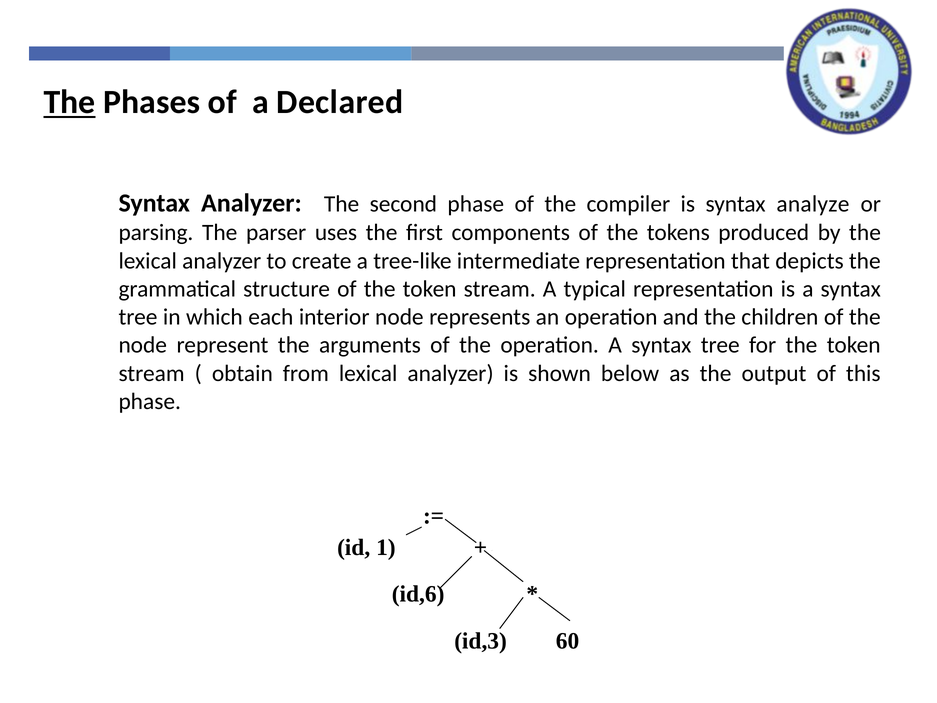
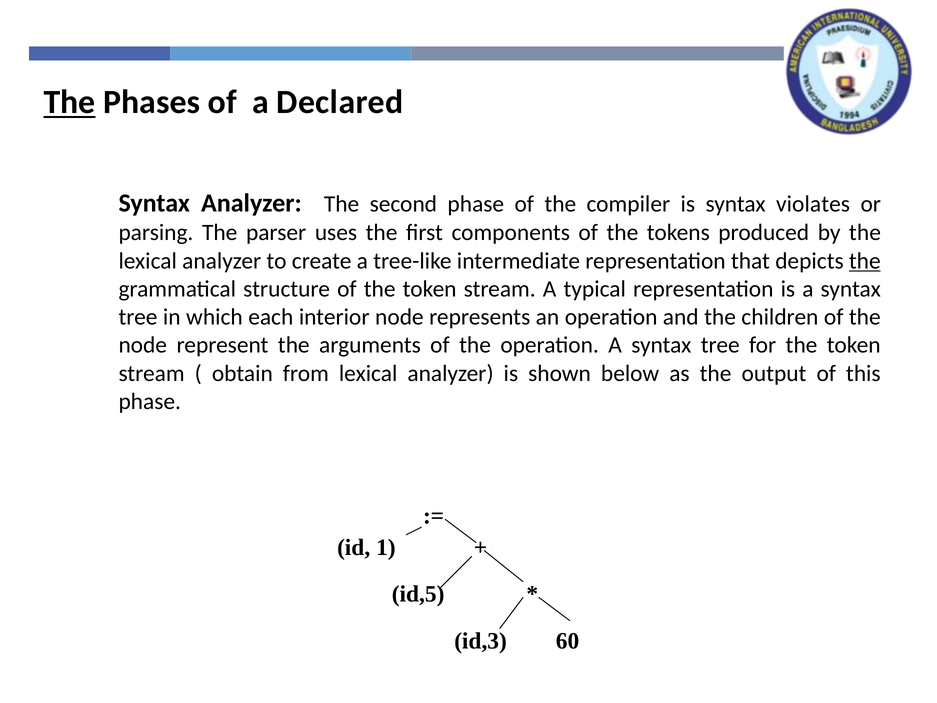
analyze: analyze -> violates
the at (865, 261) underline: none -> present
id,6: id,6 -> id,5
